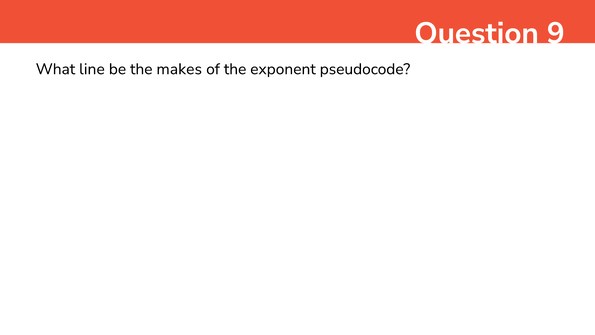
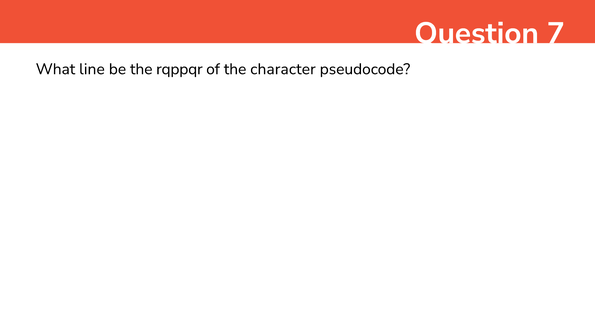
9: 9 -> 7
makes: makes -> rqppqr
exponent: exponent -> character
